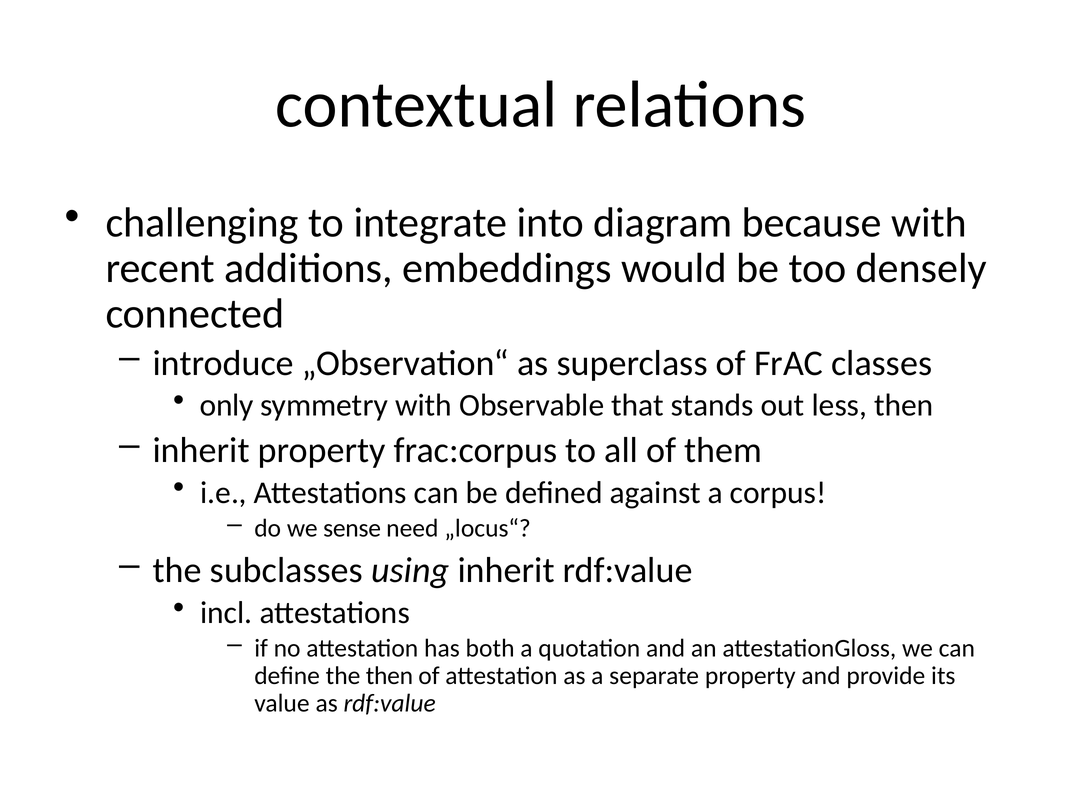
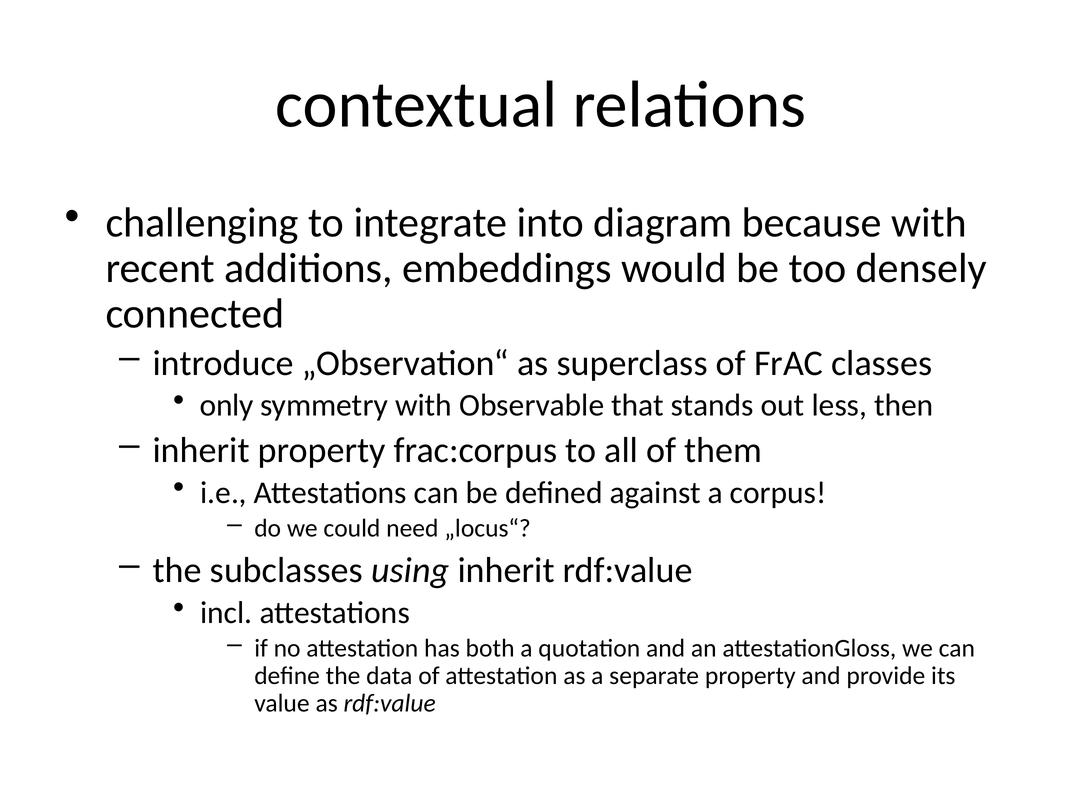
sense: sense -> could
the then: then -> data
